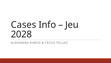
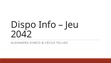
Cases: Cases -> Dispo
2028: 2028 -> 2042
